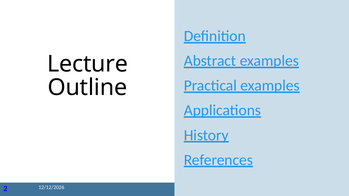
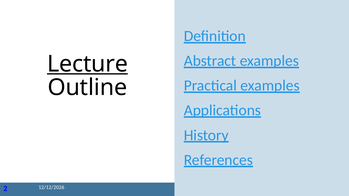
Lecture underline: none -> present
